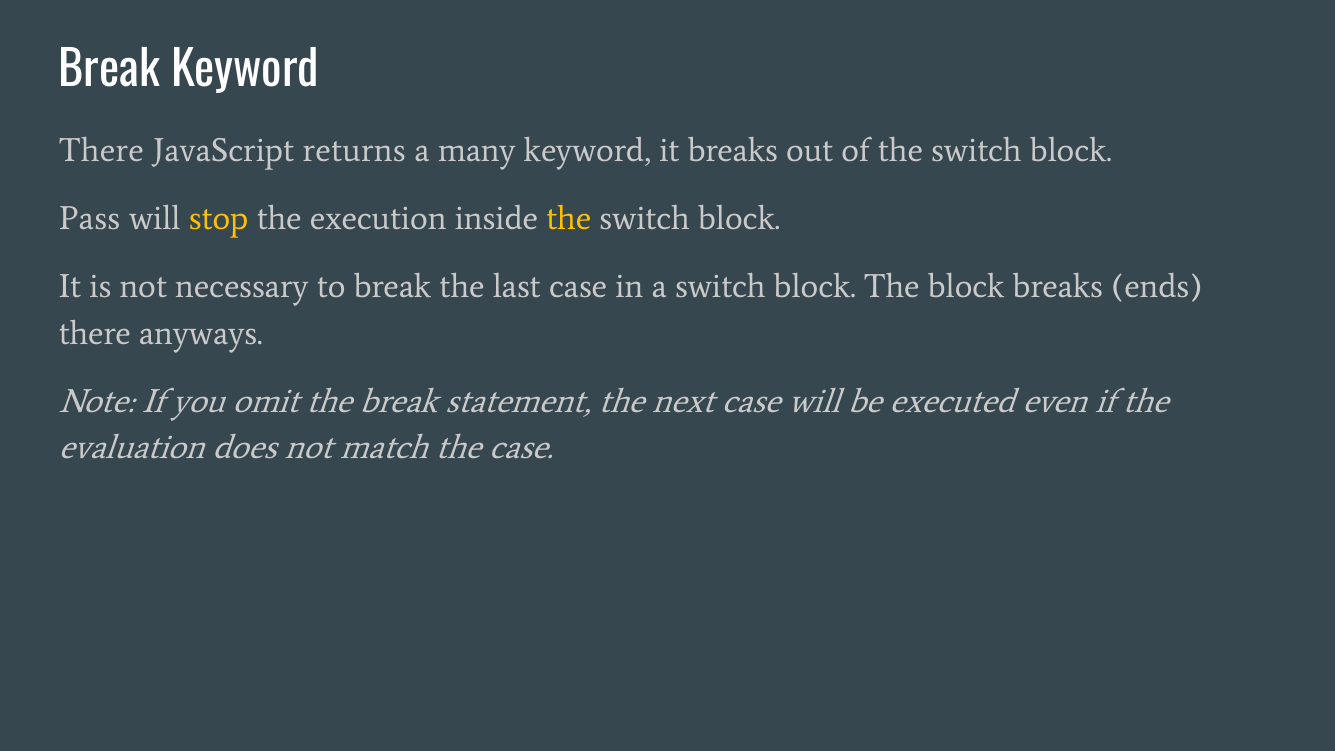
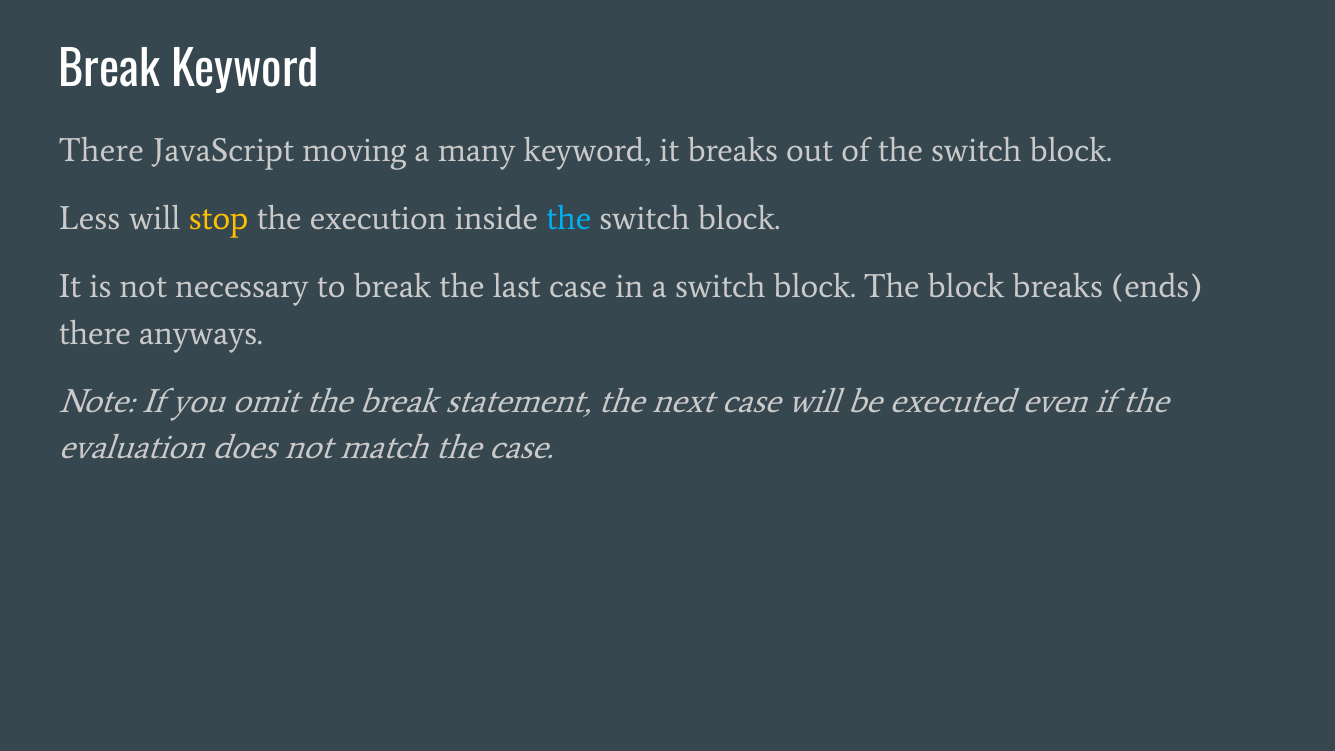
returns: returns -> moving
Pass: Pass -> Less
the at (569, 219) colour: yellow -> light blue
